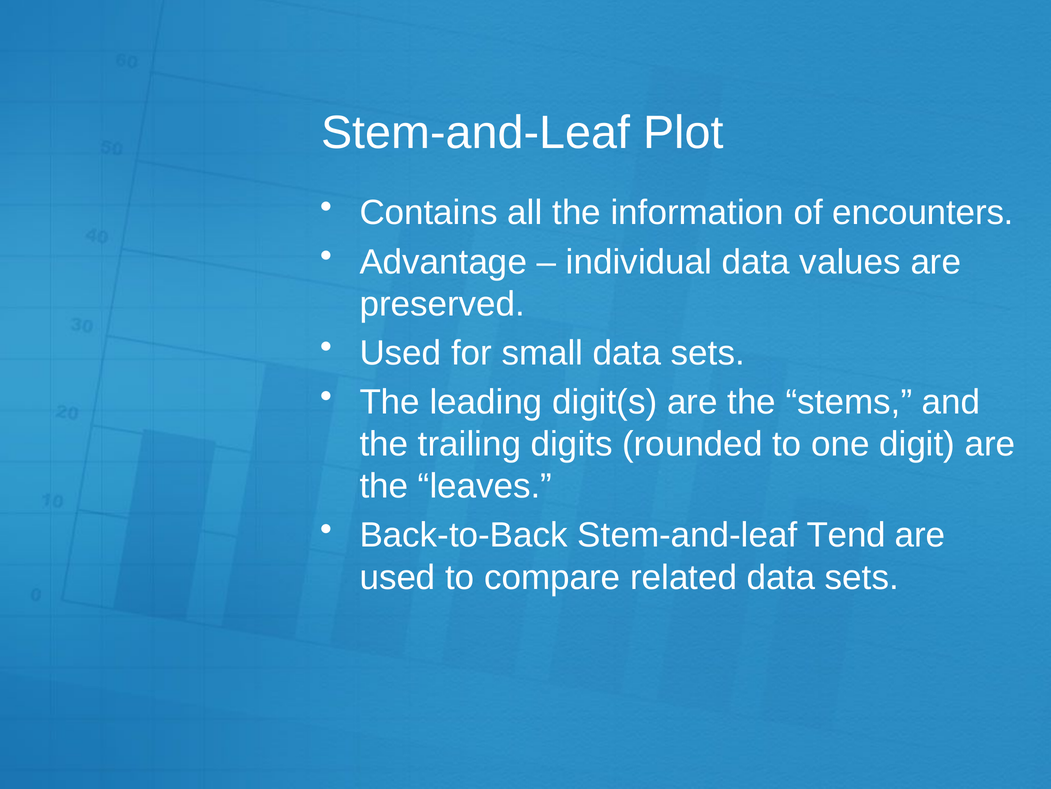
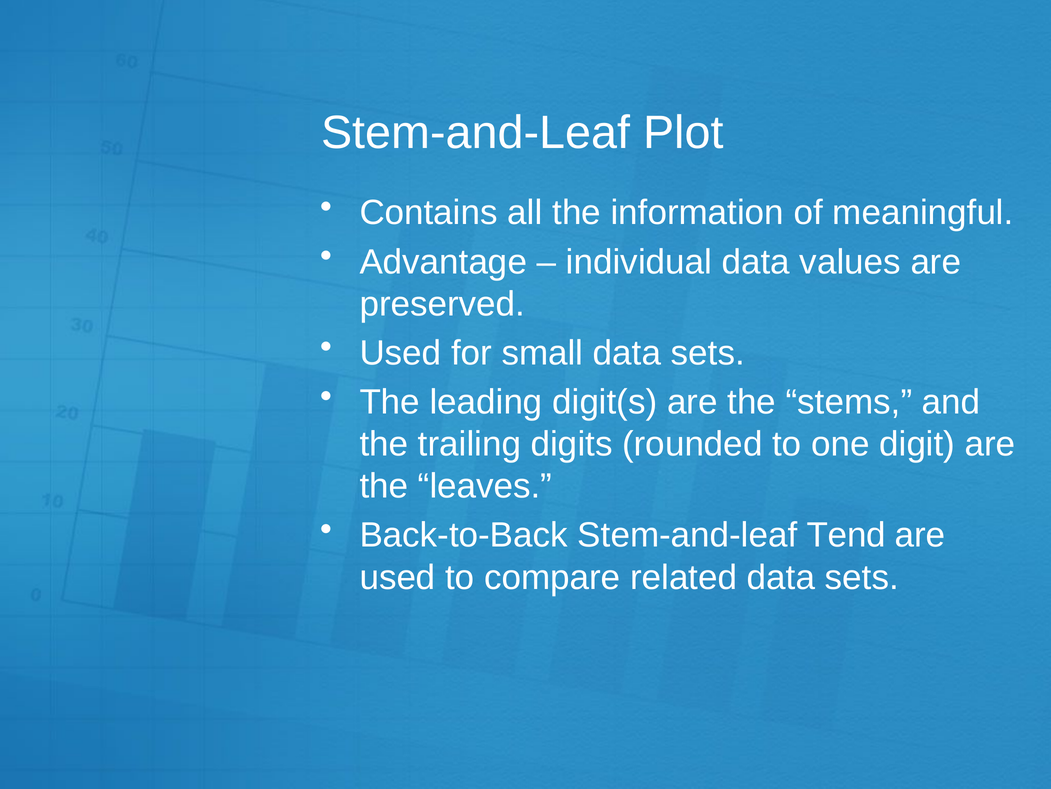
encounters: encounters -> meaningful
